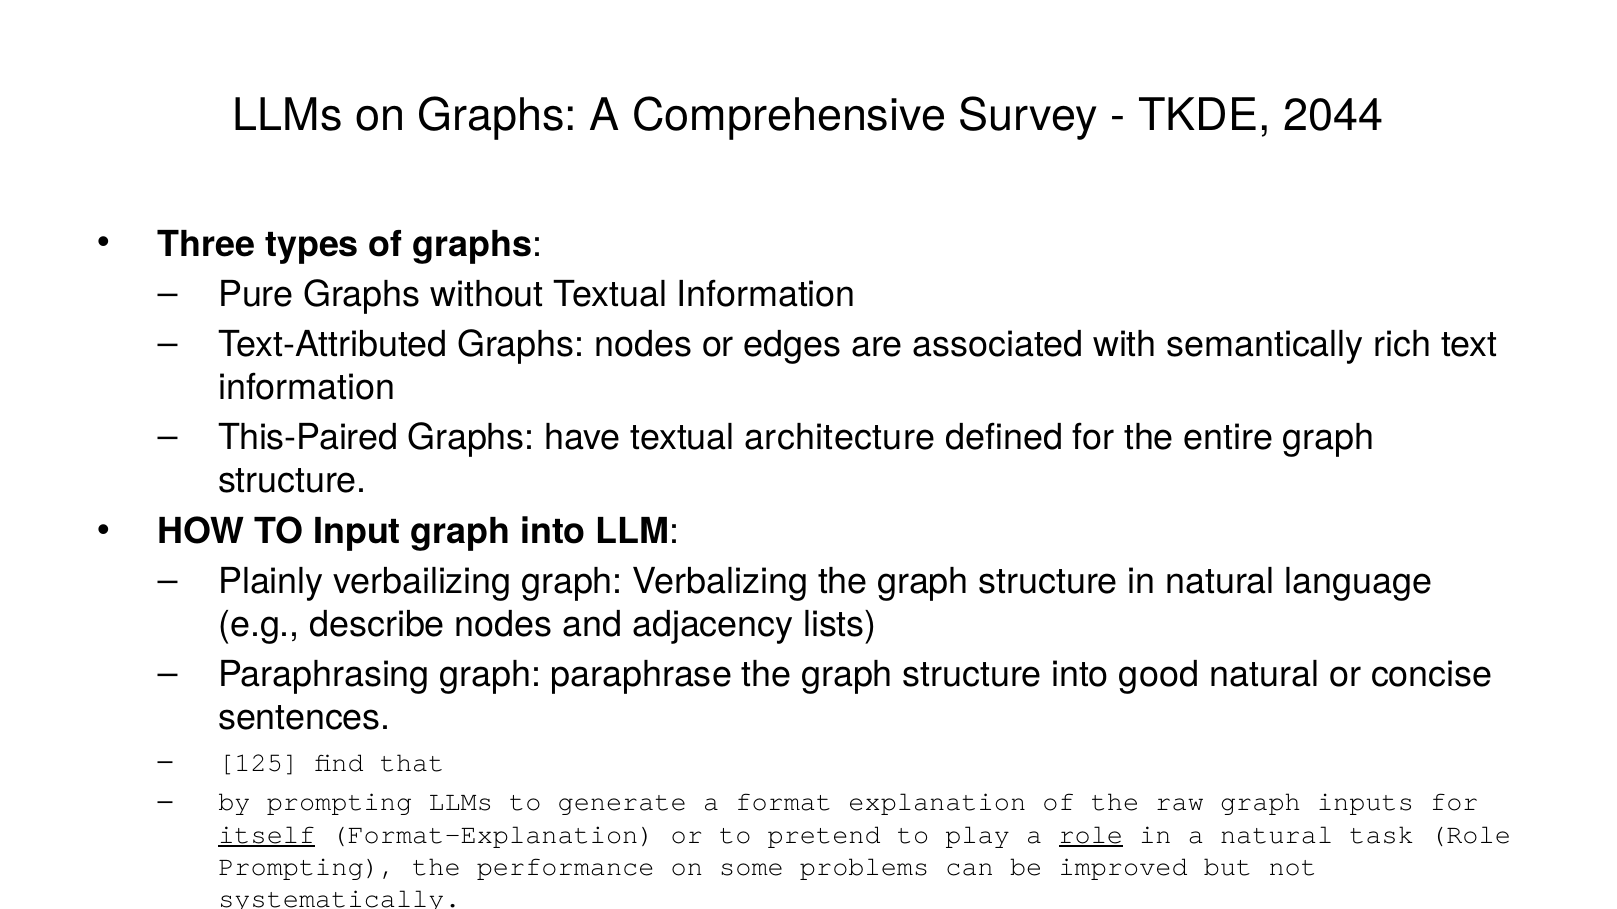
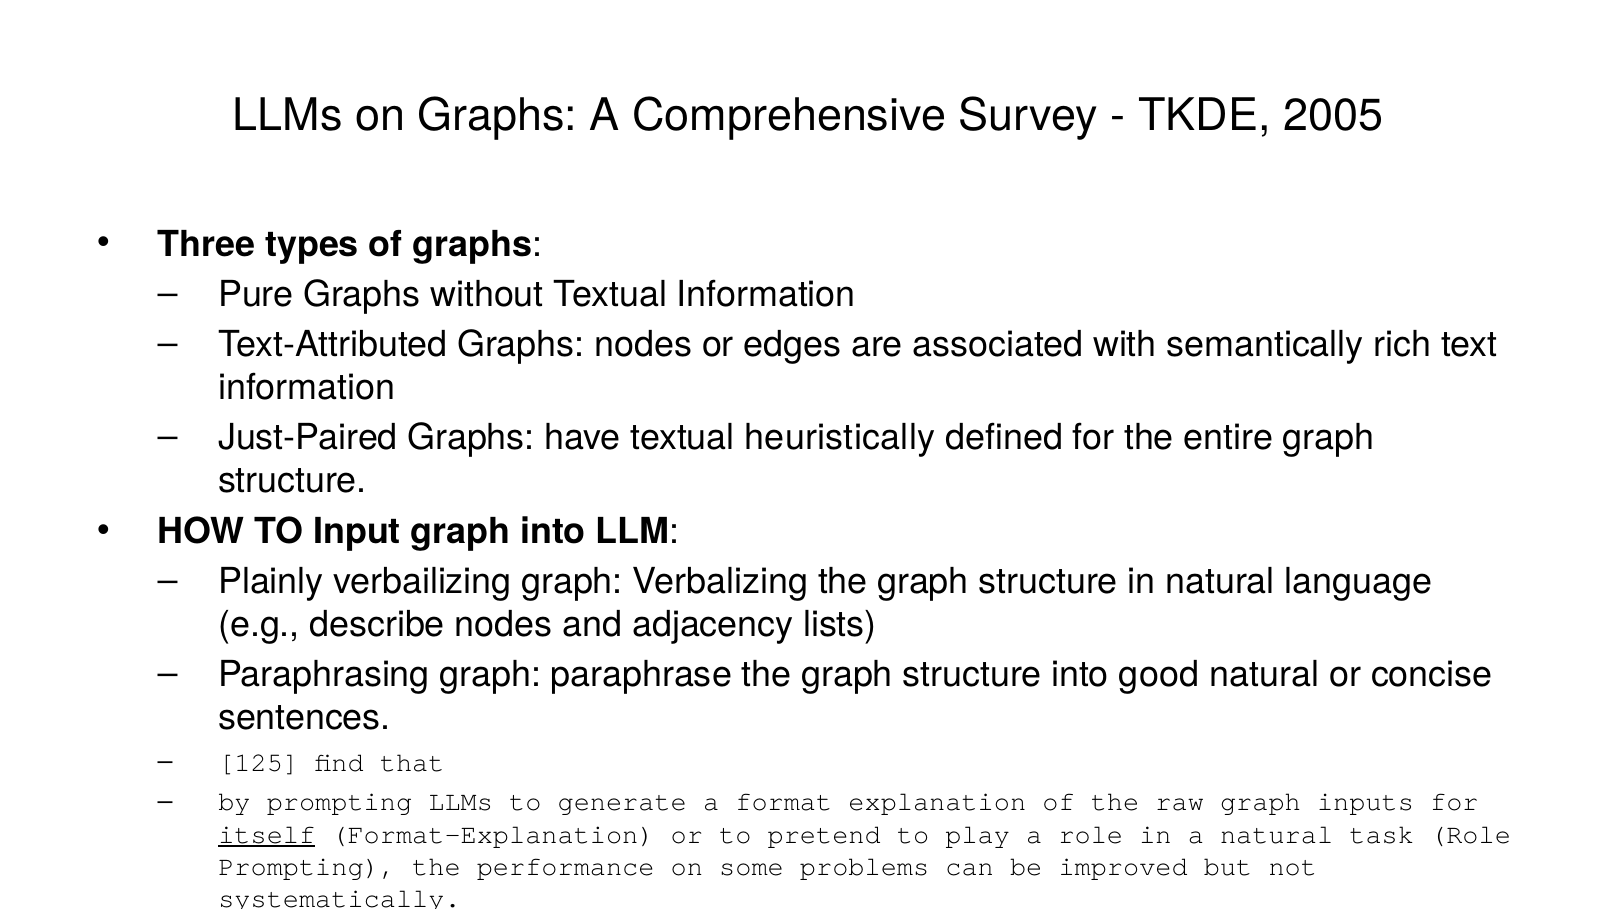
2044: 2044 -> 2005
This-Paired: This-Paired -> Just-Paired
architecture: architecture -> heuristically
role at (1091, 835) underline: present -> none
